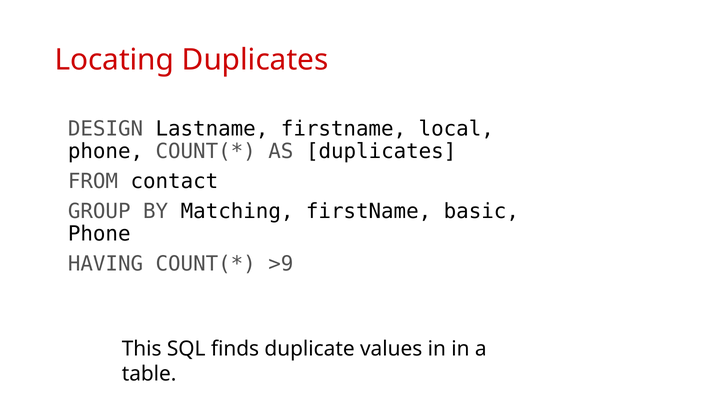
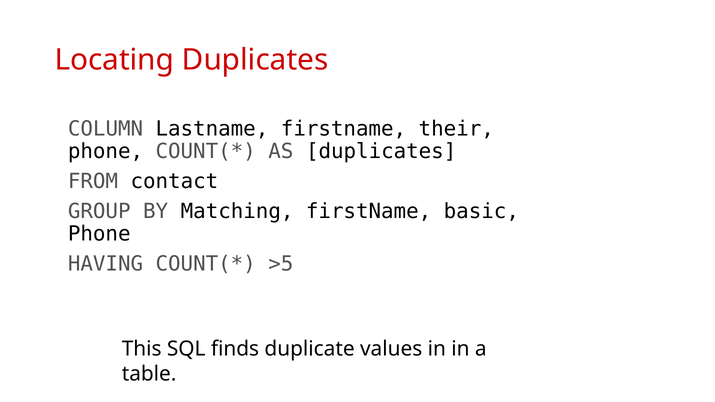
DESIGN: DESIGN -> COLUMN
local: local -> their
>9: >9 -> >5
